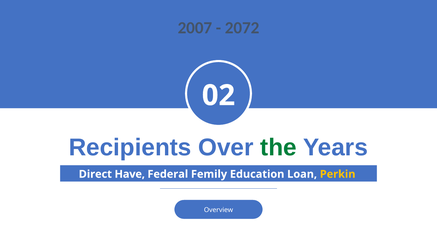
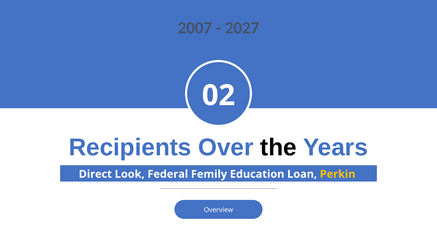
2072: 2072 -> 2027
the colour: green -> black
Have: Have -> Look
